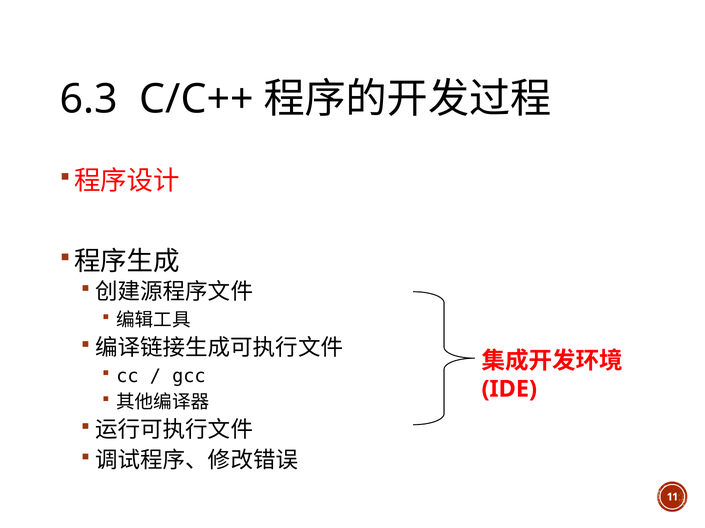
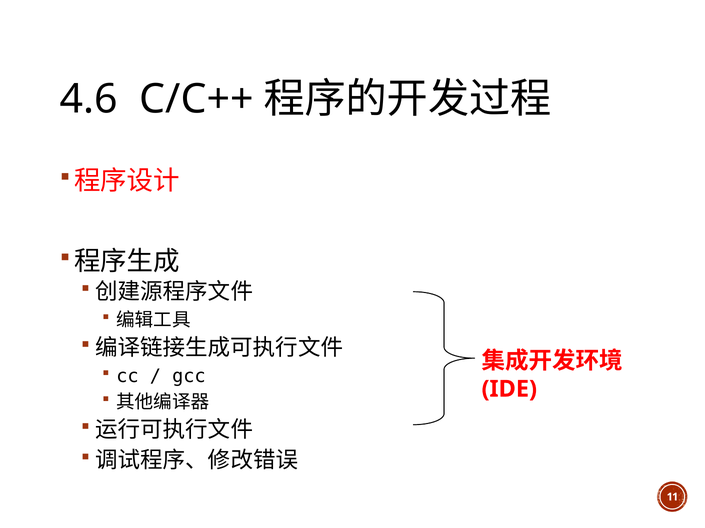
6.3: 6.3 -> 4.6
